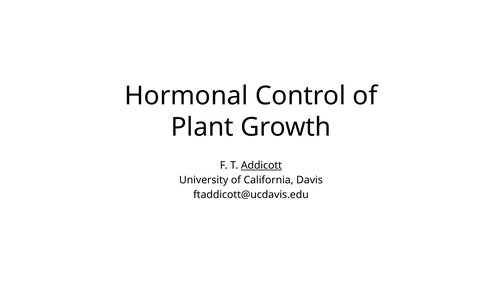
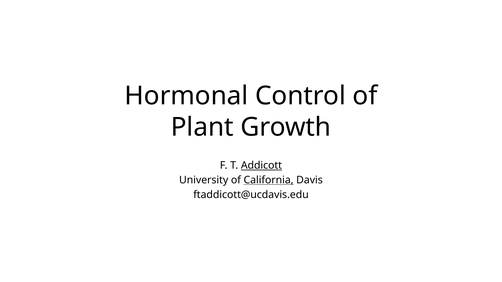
California underline: none -> present
